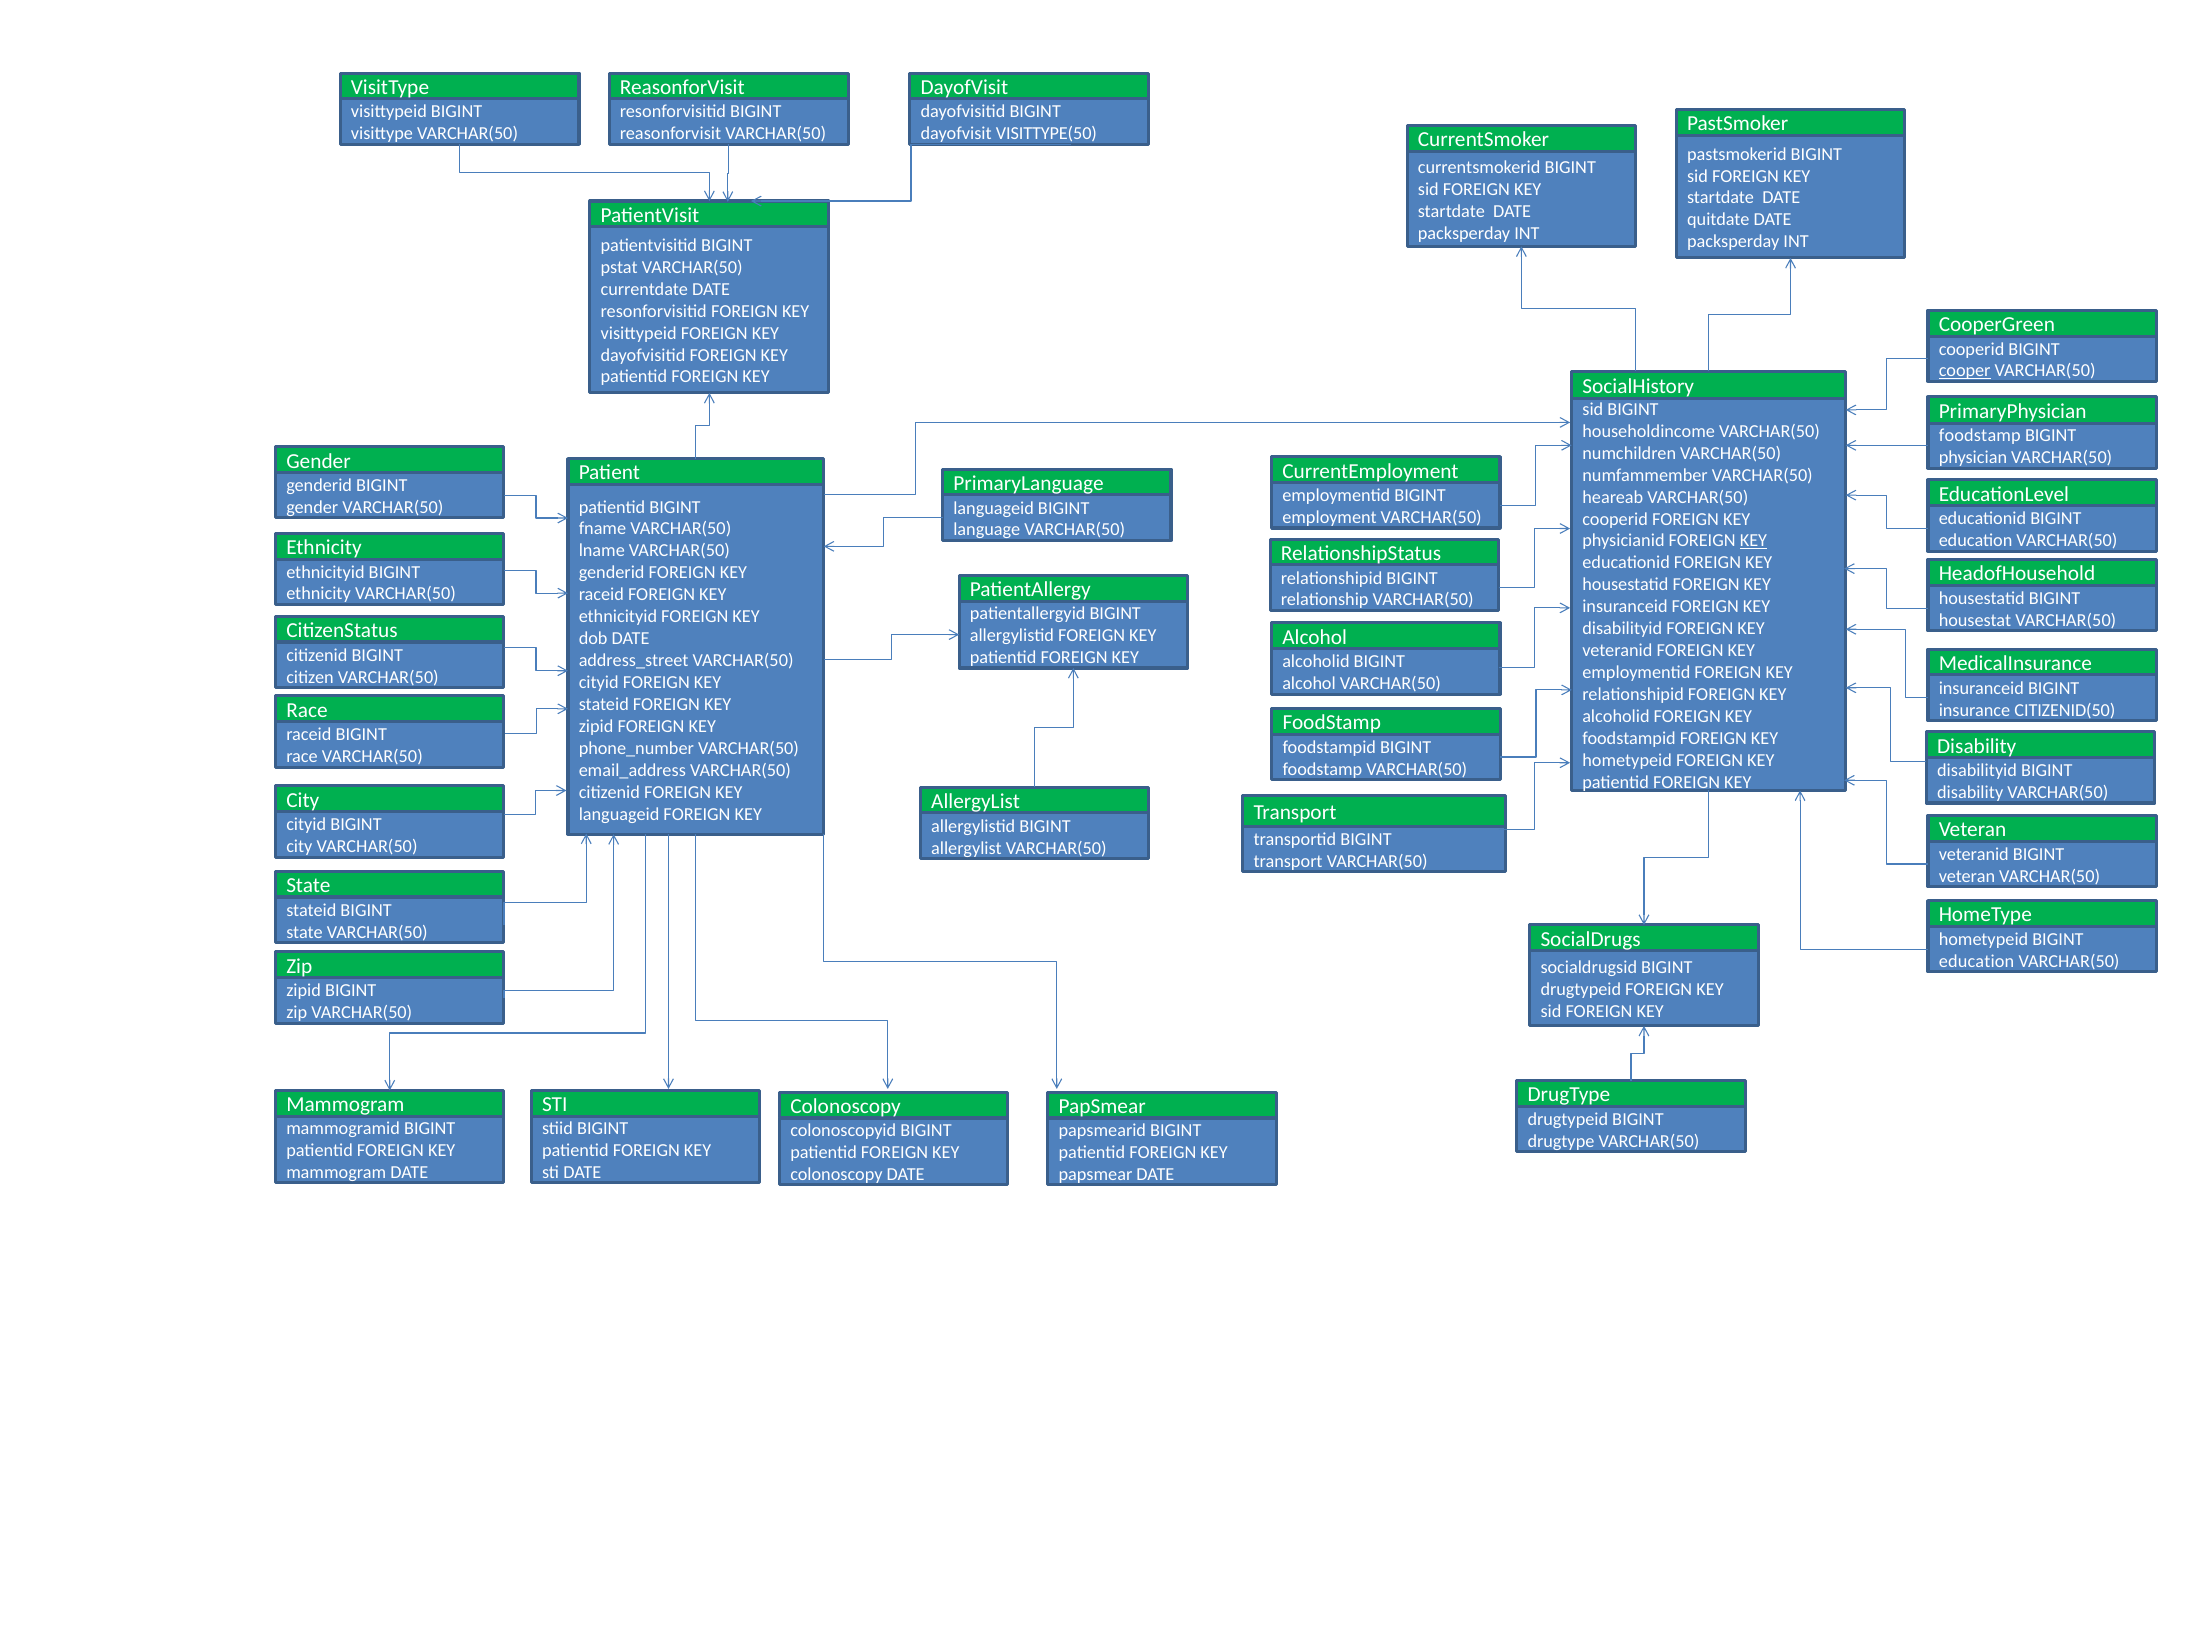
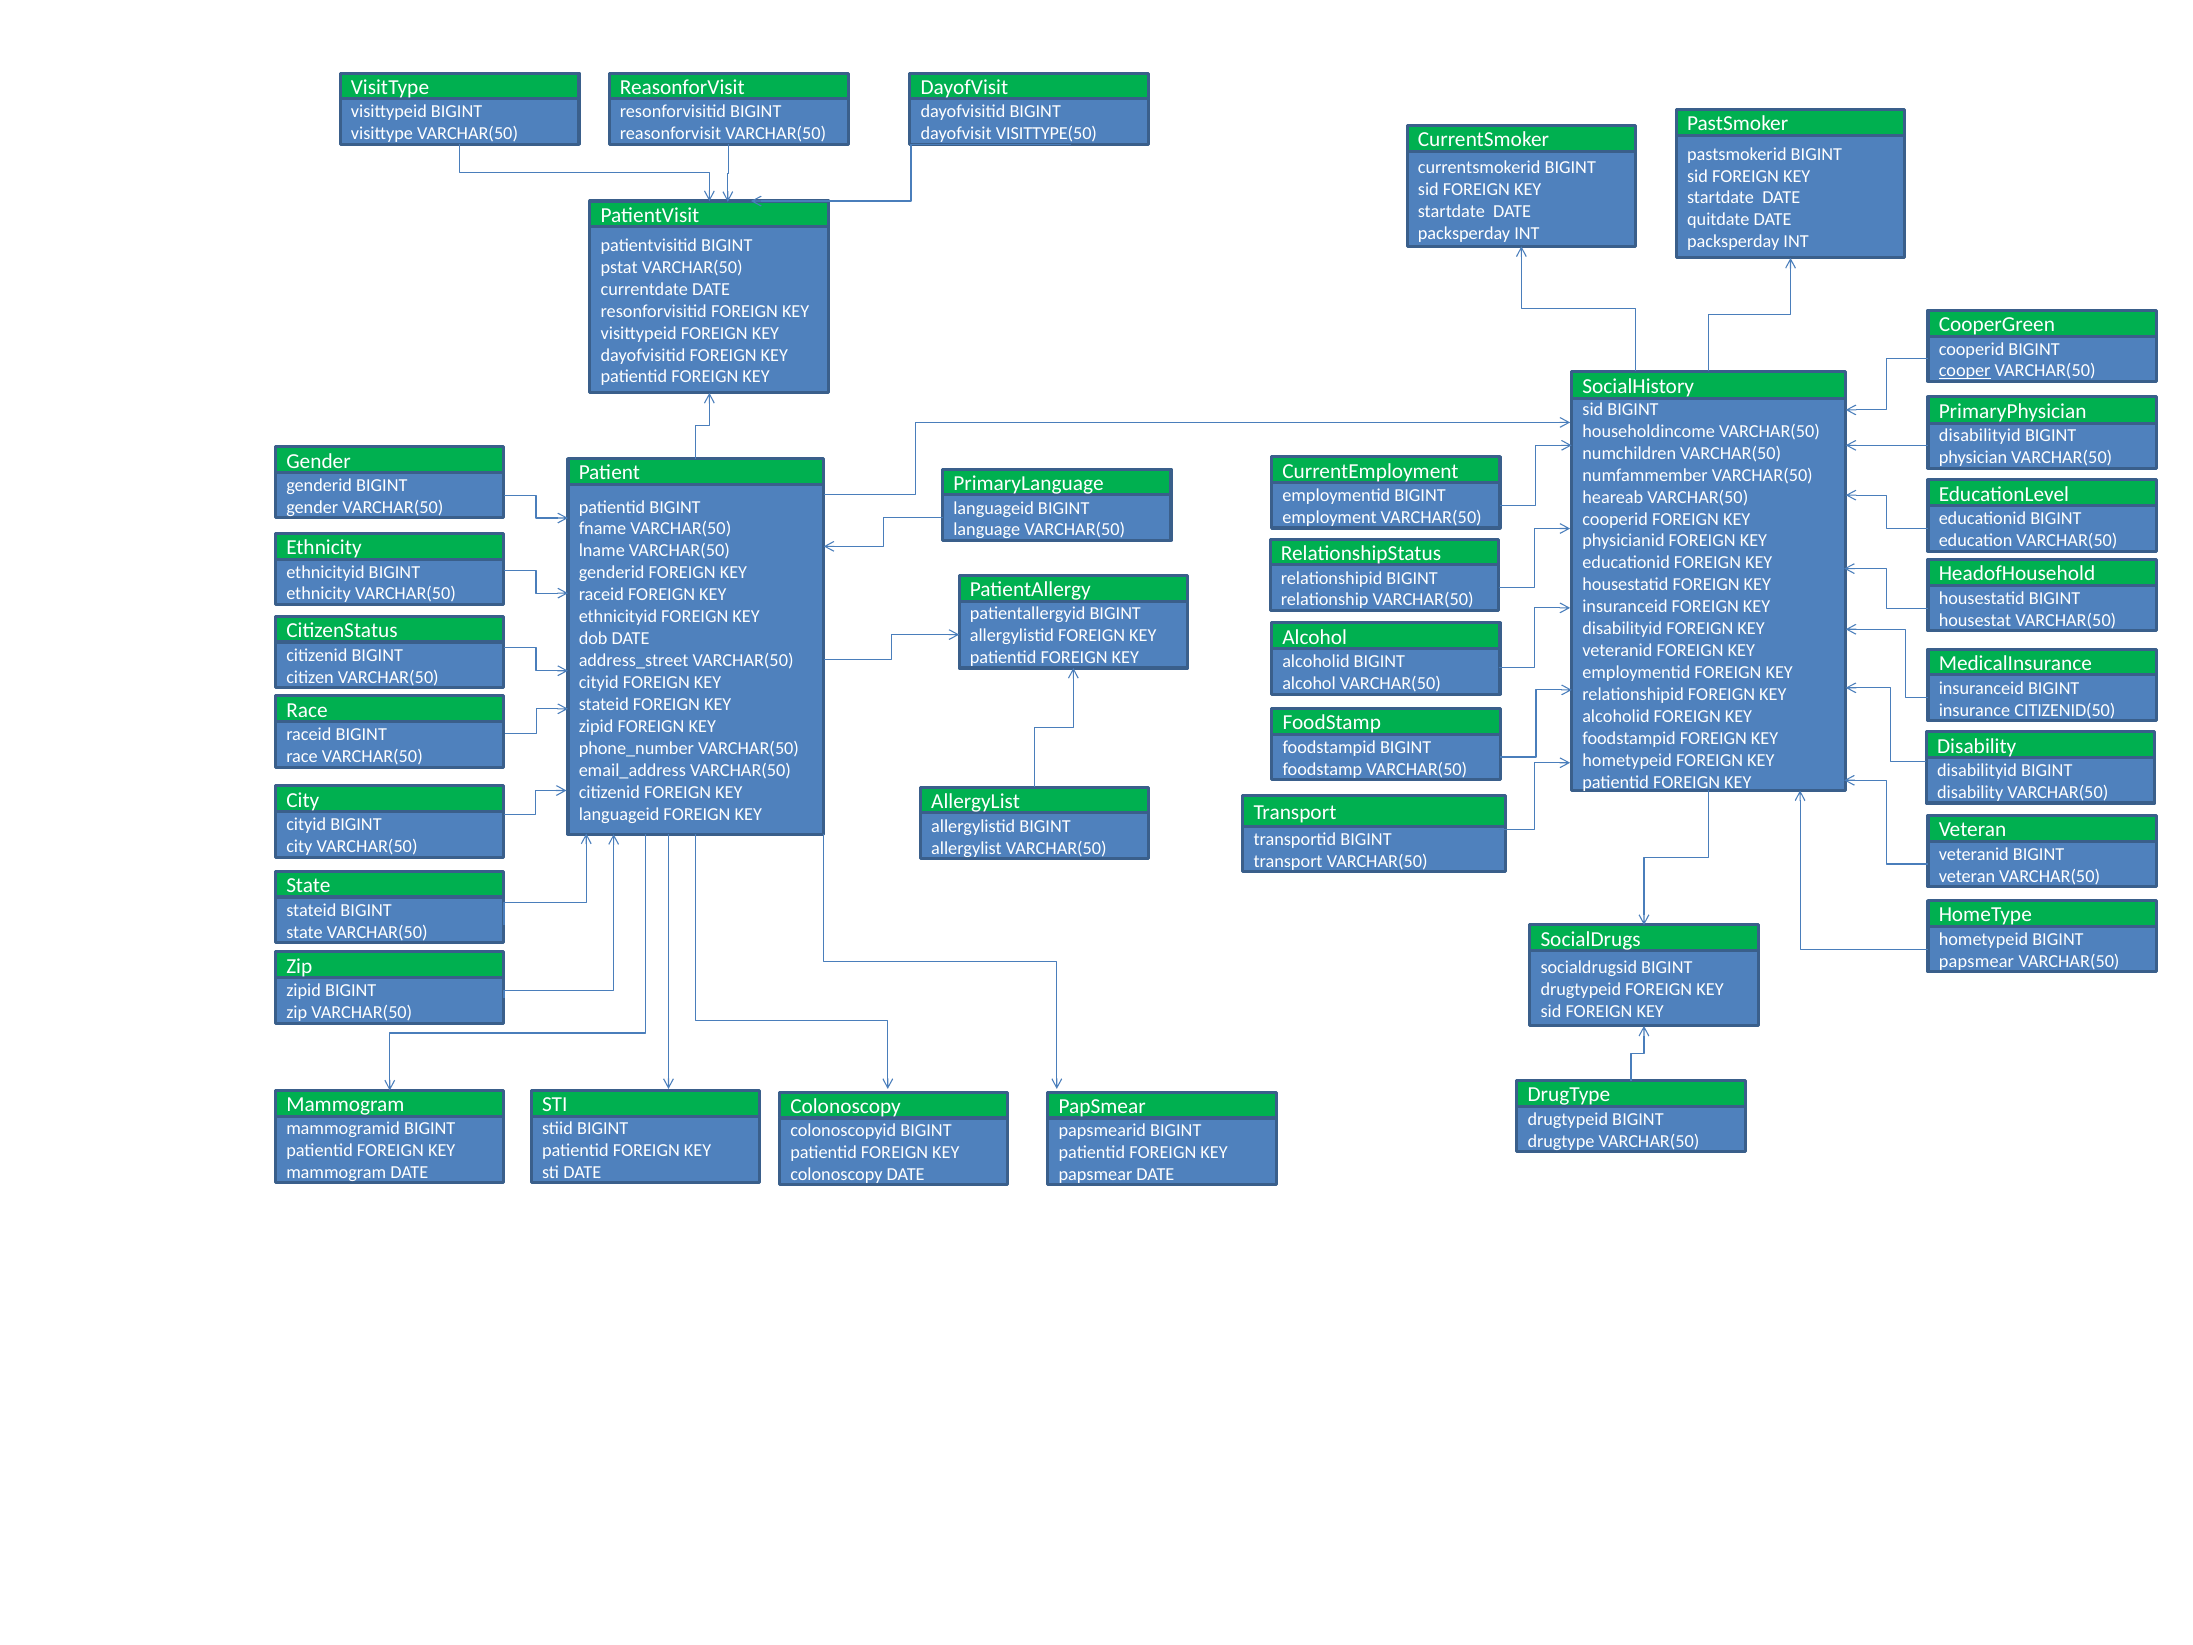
foodstamp at (1980, 436): foodstamp -> disabilityid
KEY at (1753, 541) underline: present -> none
education at (1977, 961): education -> papsmear
